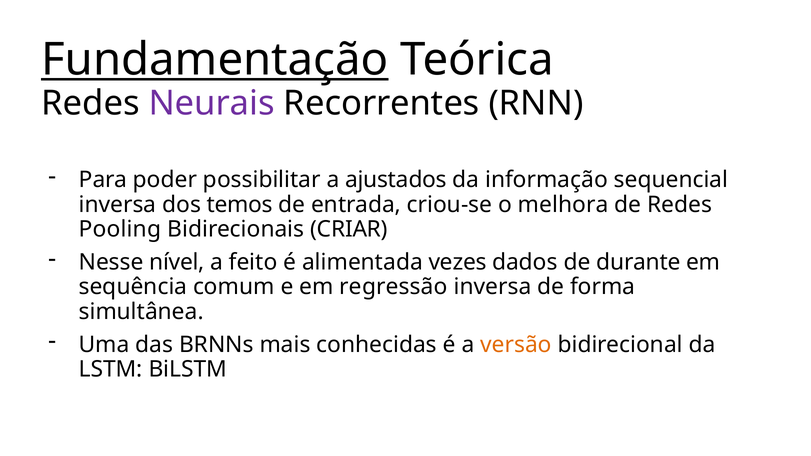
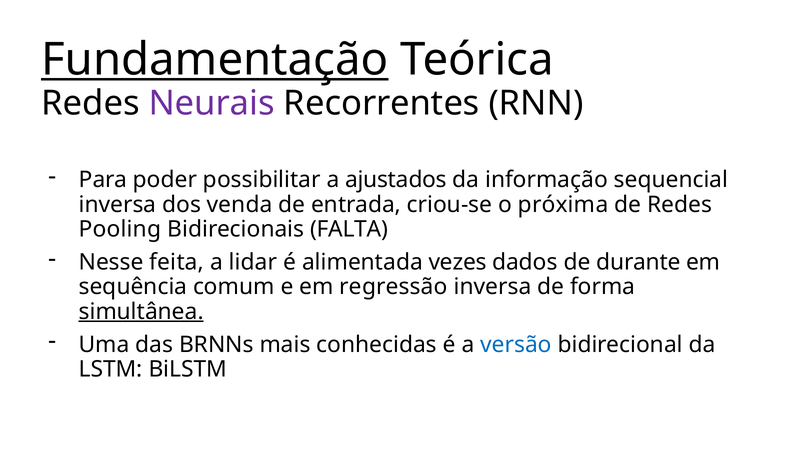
temos: temos -> venda
melhora: melhora -> próxima
CRIAR: CRIAR -> FALTA
nível: nível -> feita
feito: feito -> lidar
simultânea underline: none -> present
versão colour: orange -> blue
